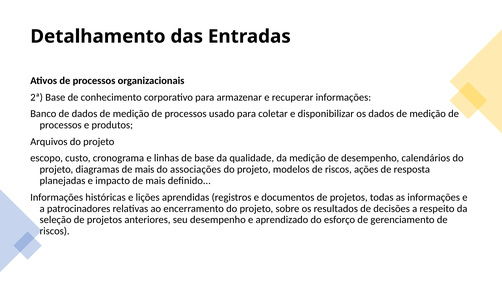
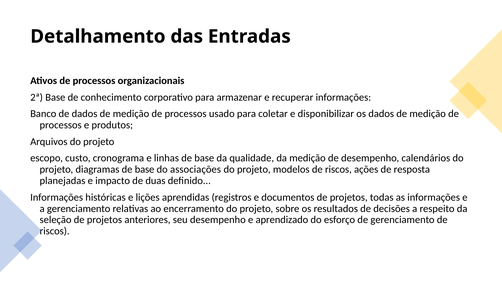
diagramas de mais: mais -> base
impacto de mais: mais -> duas
patrocinadores at (79, 209): patrocinadores -> gerenciamento
